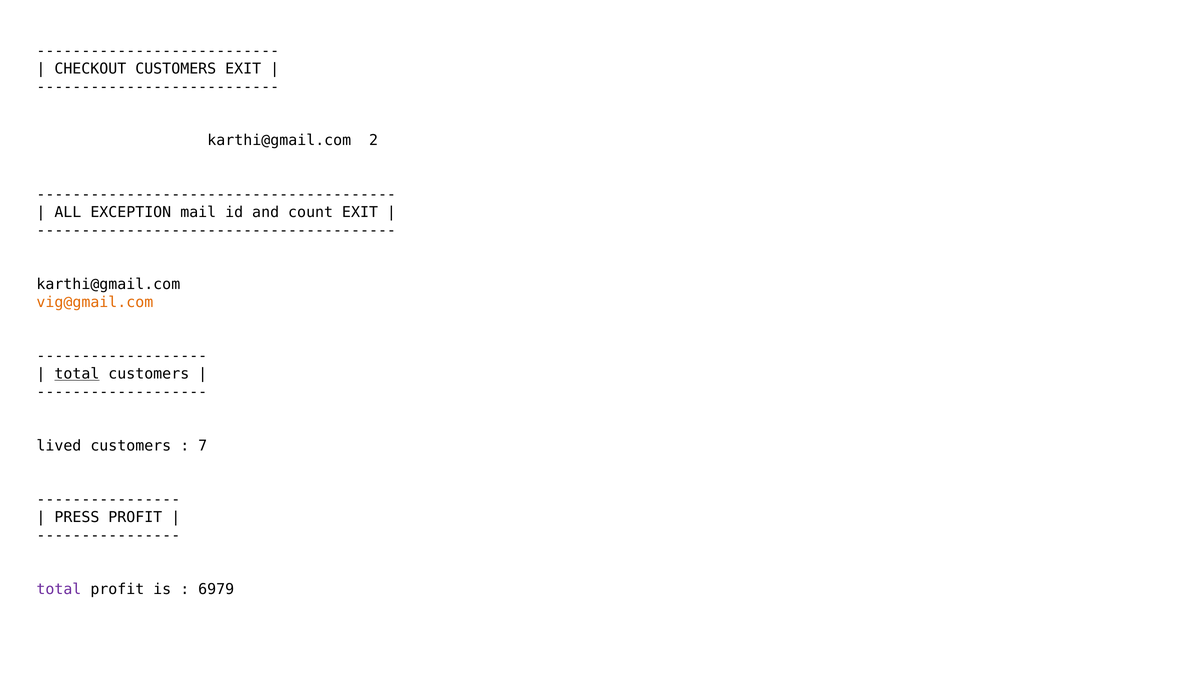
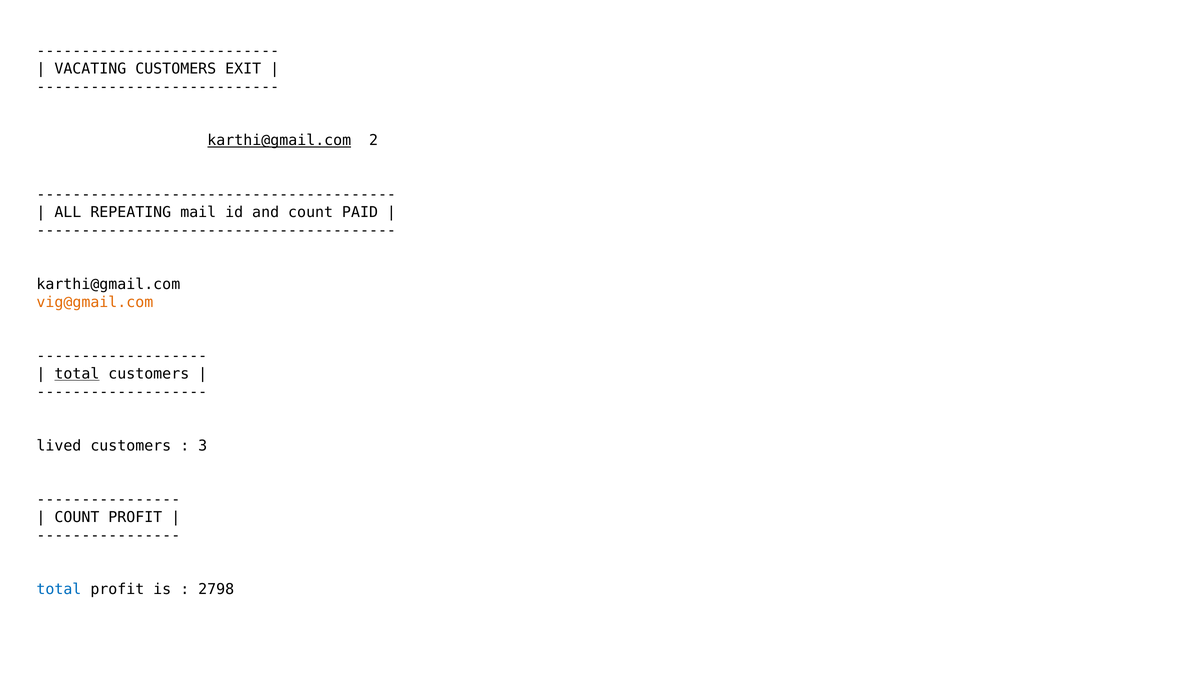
CHECKOUT: CHECKOUT -> VACATING
karthi@gmail.com at (279, 140) underline: none -> present
EXCEPTION: EXCEPTION -> REPEATING
count EXIT: EXIT -> PAID
7: 7 -> 3
PRESS at (77, 517): PRESS -> COUNT
total at (59, 589) colour: purple -> blue
6979: 6979 -> 2798
